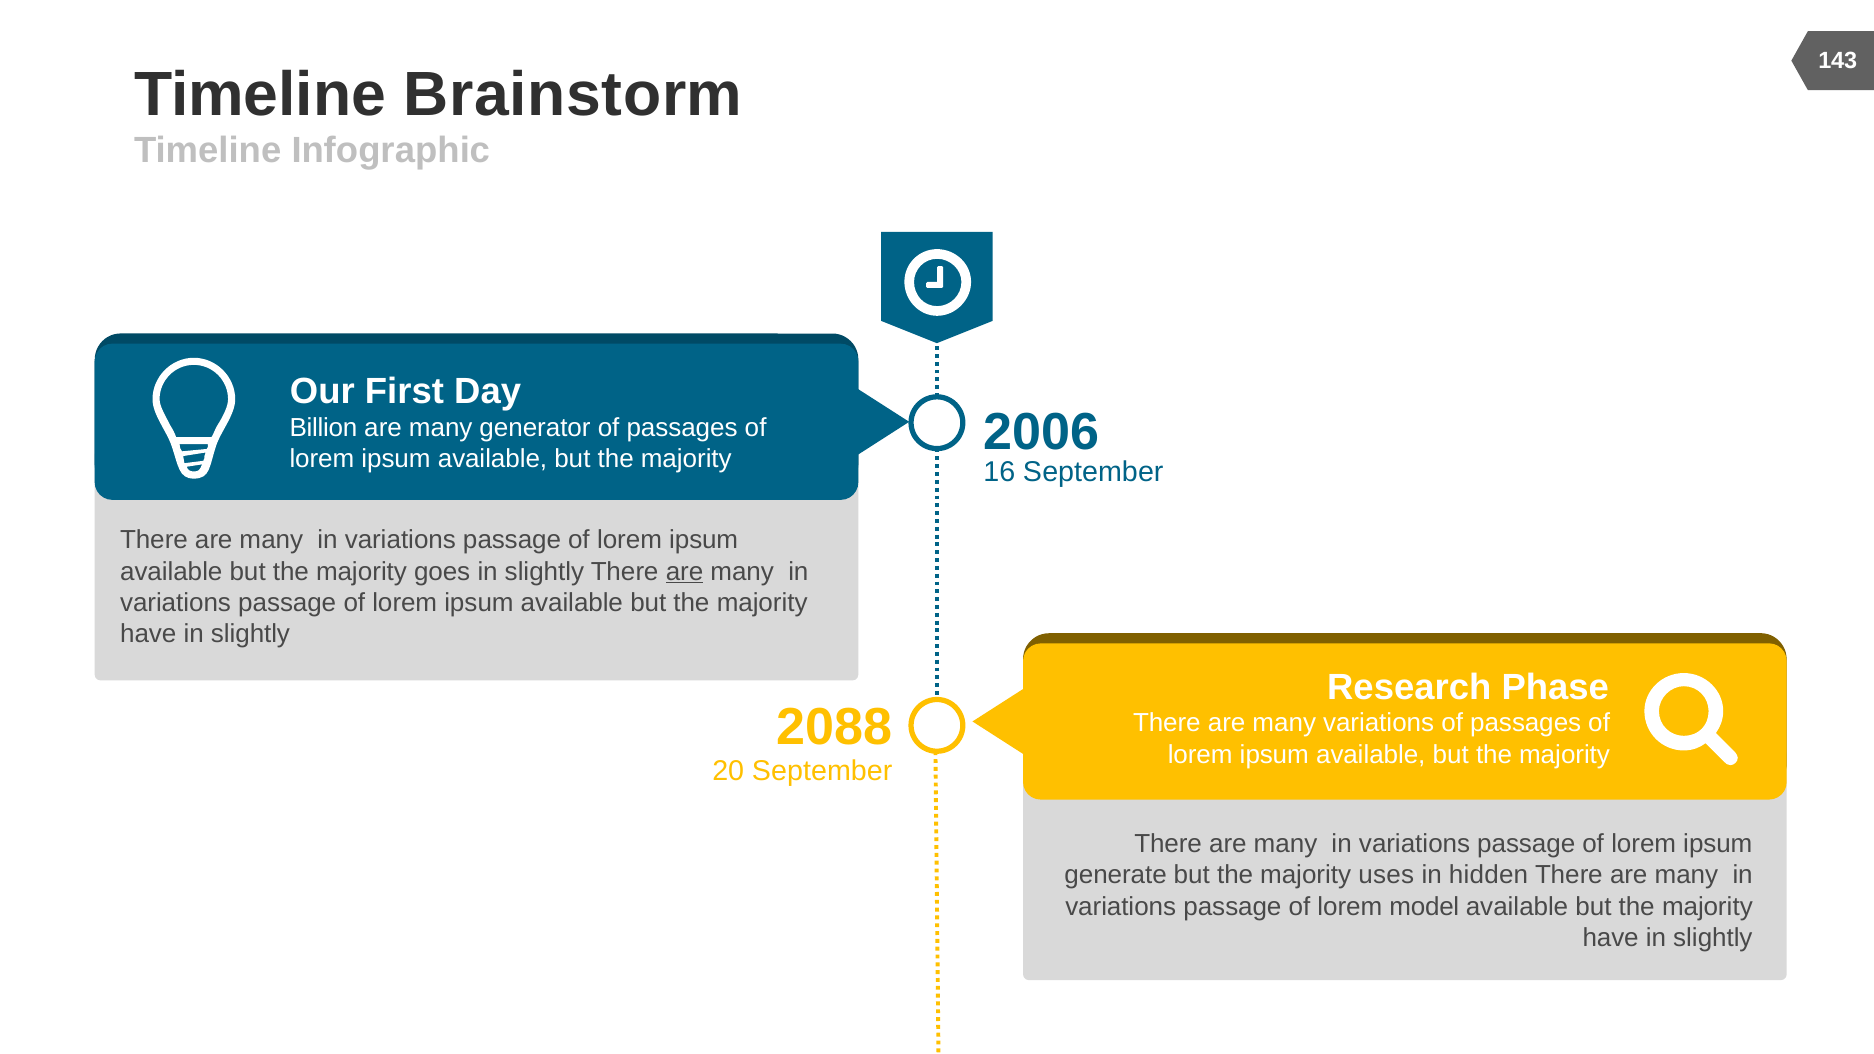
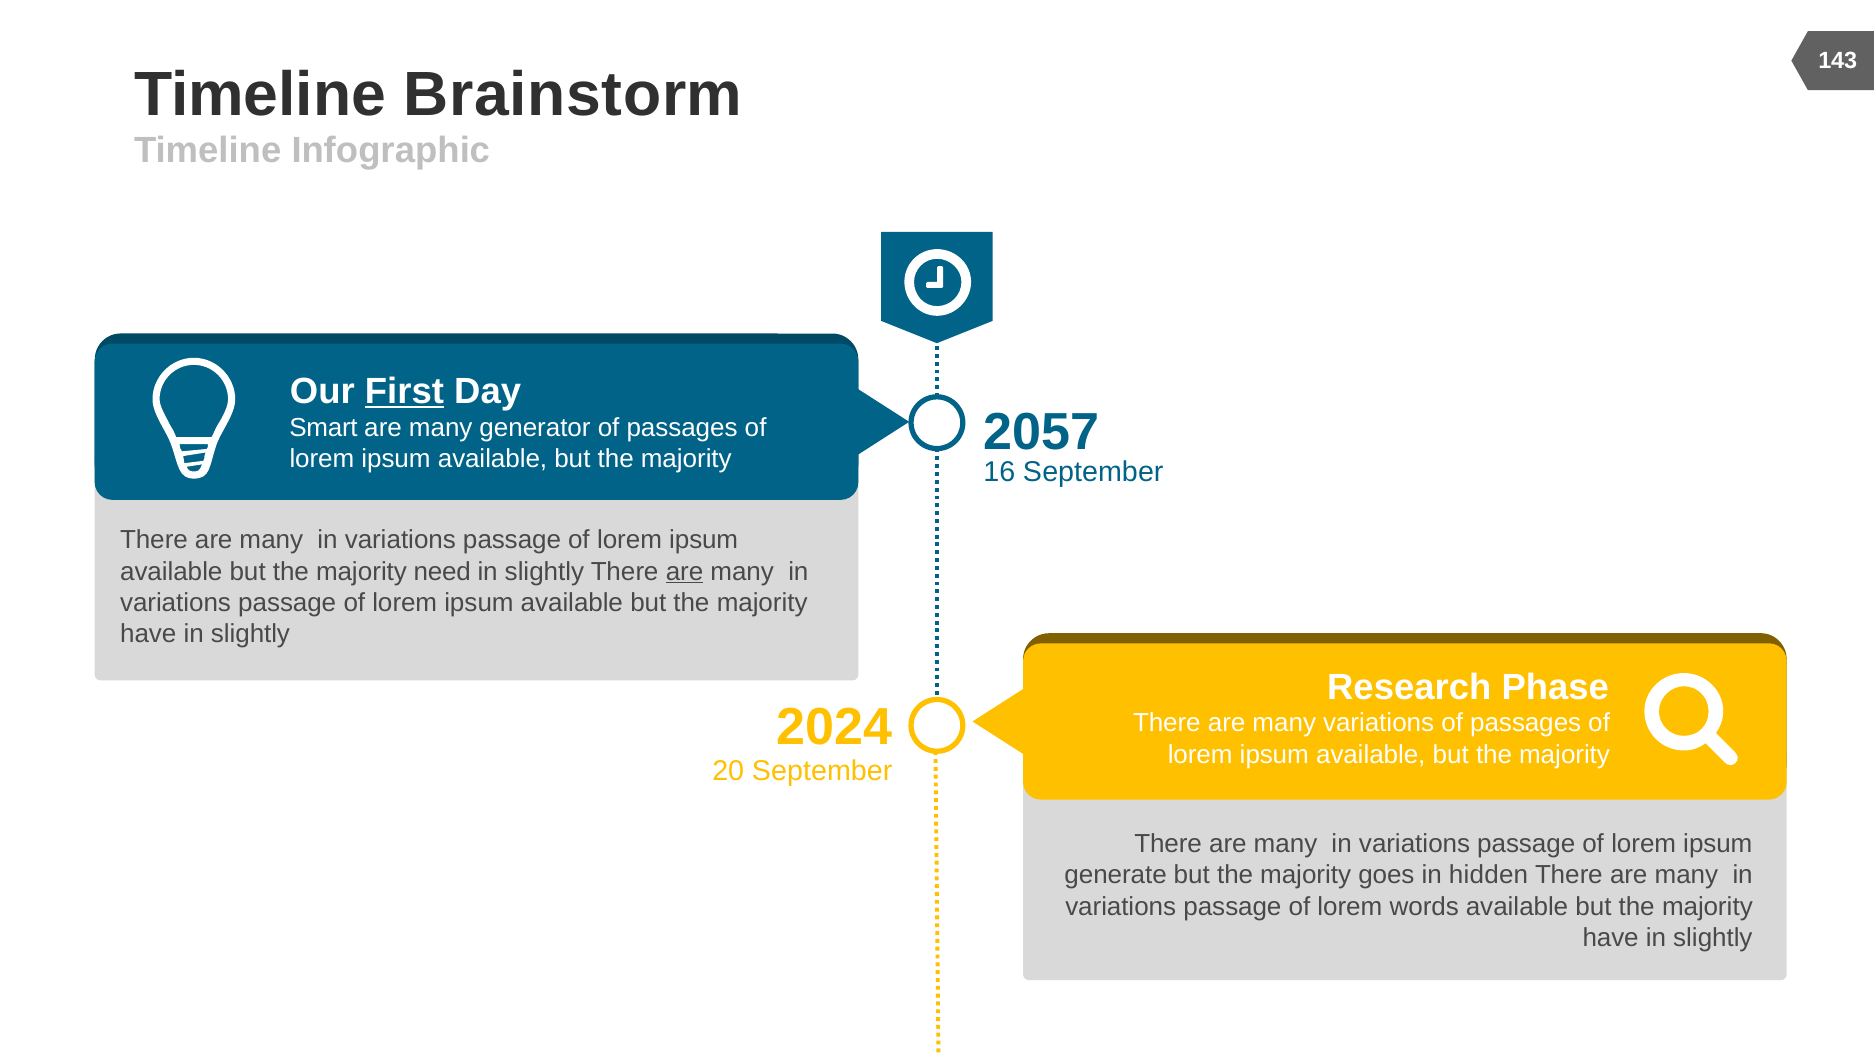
First underline: none -> present
2006: 2006 -> 2057
Billion: Billion -> Smart
goes: goes -> need
2088: 2088 -> 2024
uses: uses -> goes
model: model -> words
